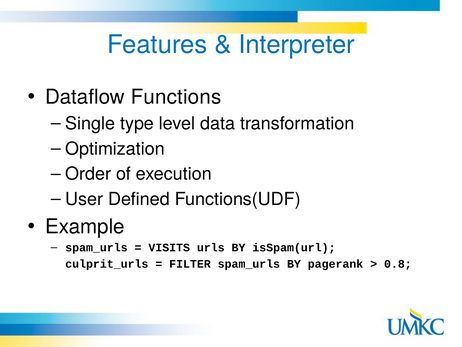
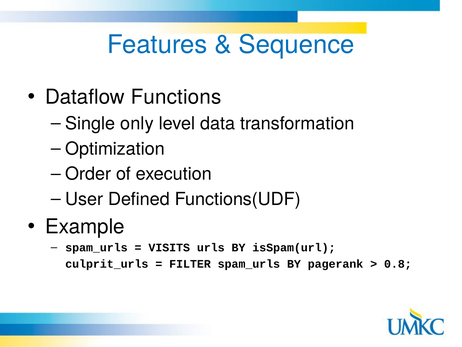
Interpreter: Interpreter -> Sequence
type: type -> only
